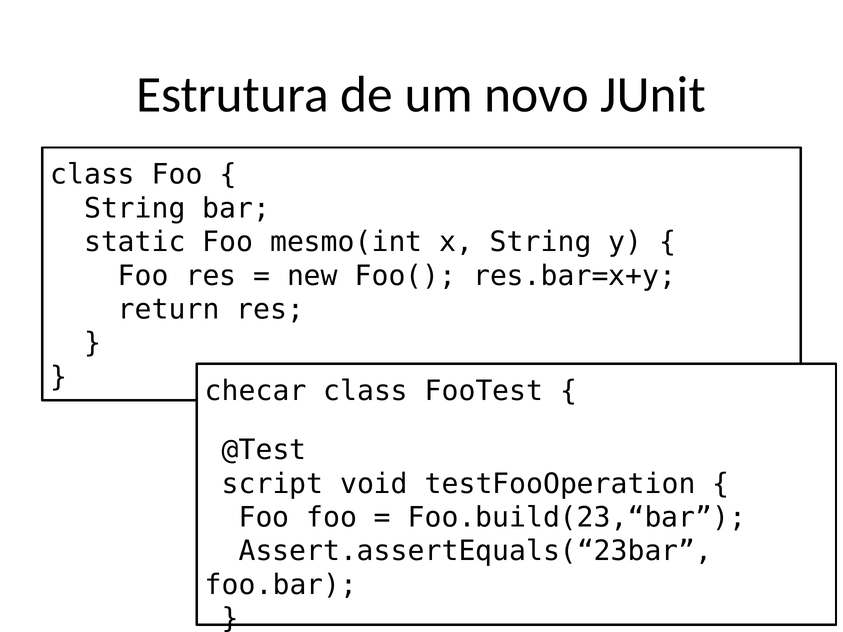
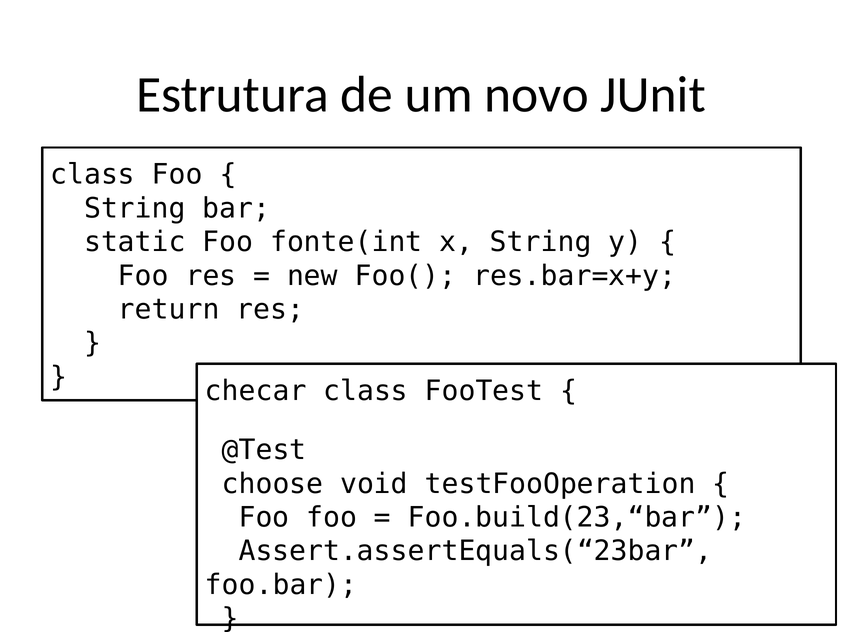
mesmo(int: mesmo(int -> fonte(int
script: script -> choose
